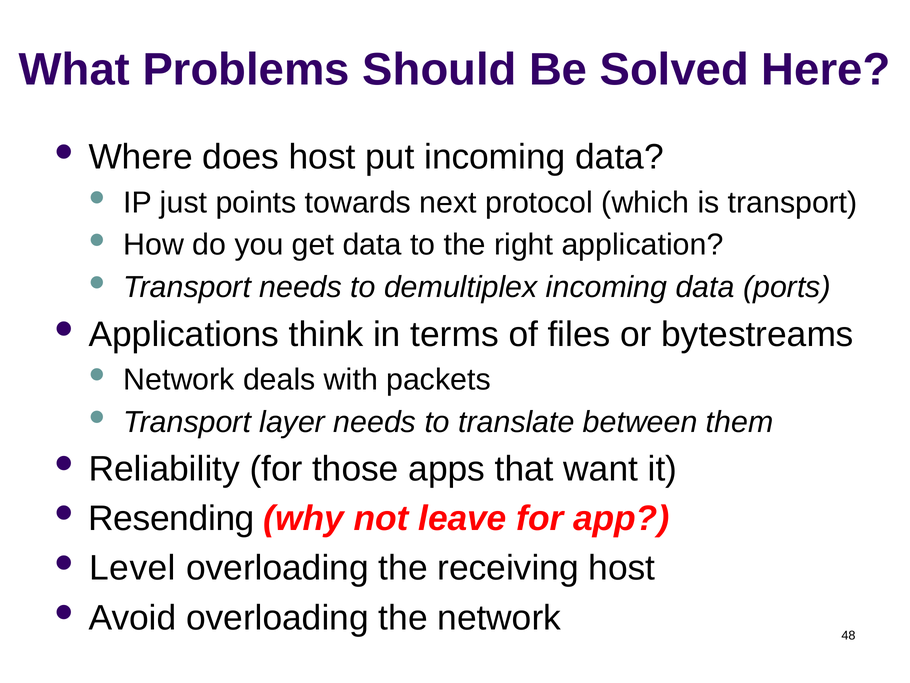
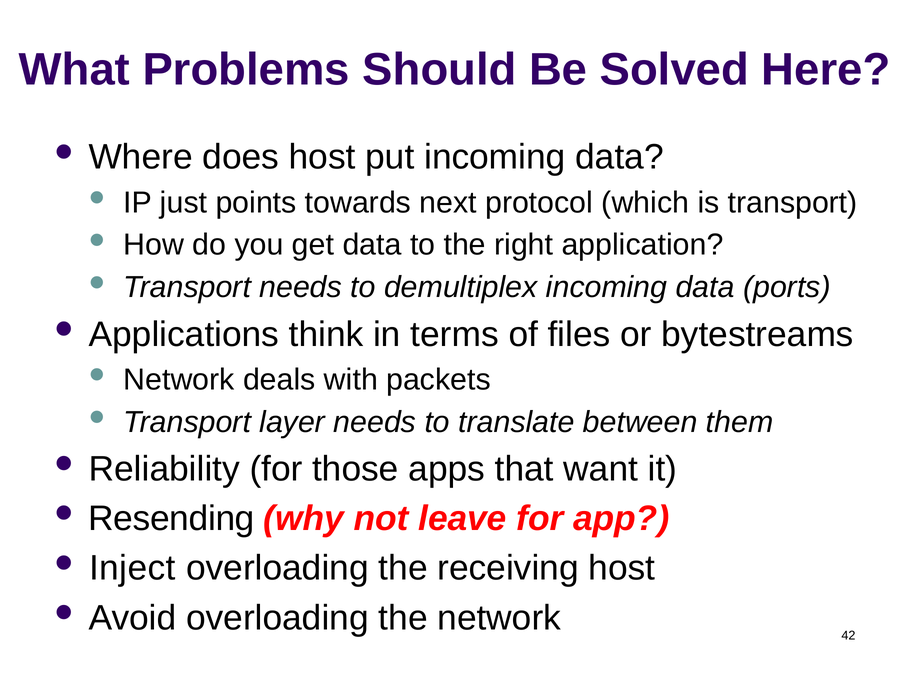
Level: Level -> Inject
48: 48 -> 42
